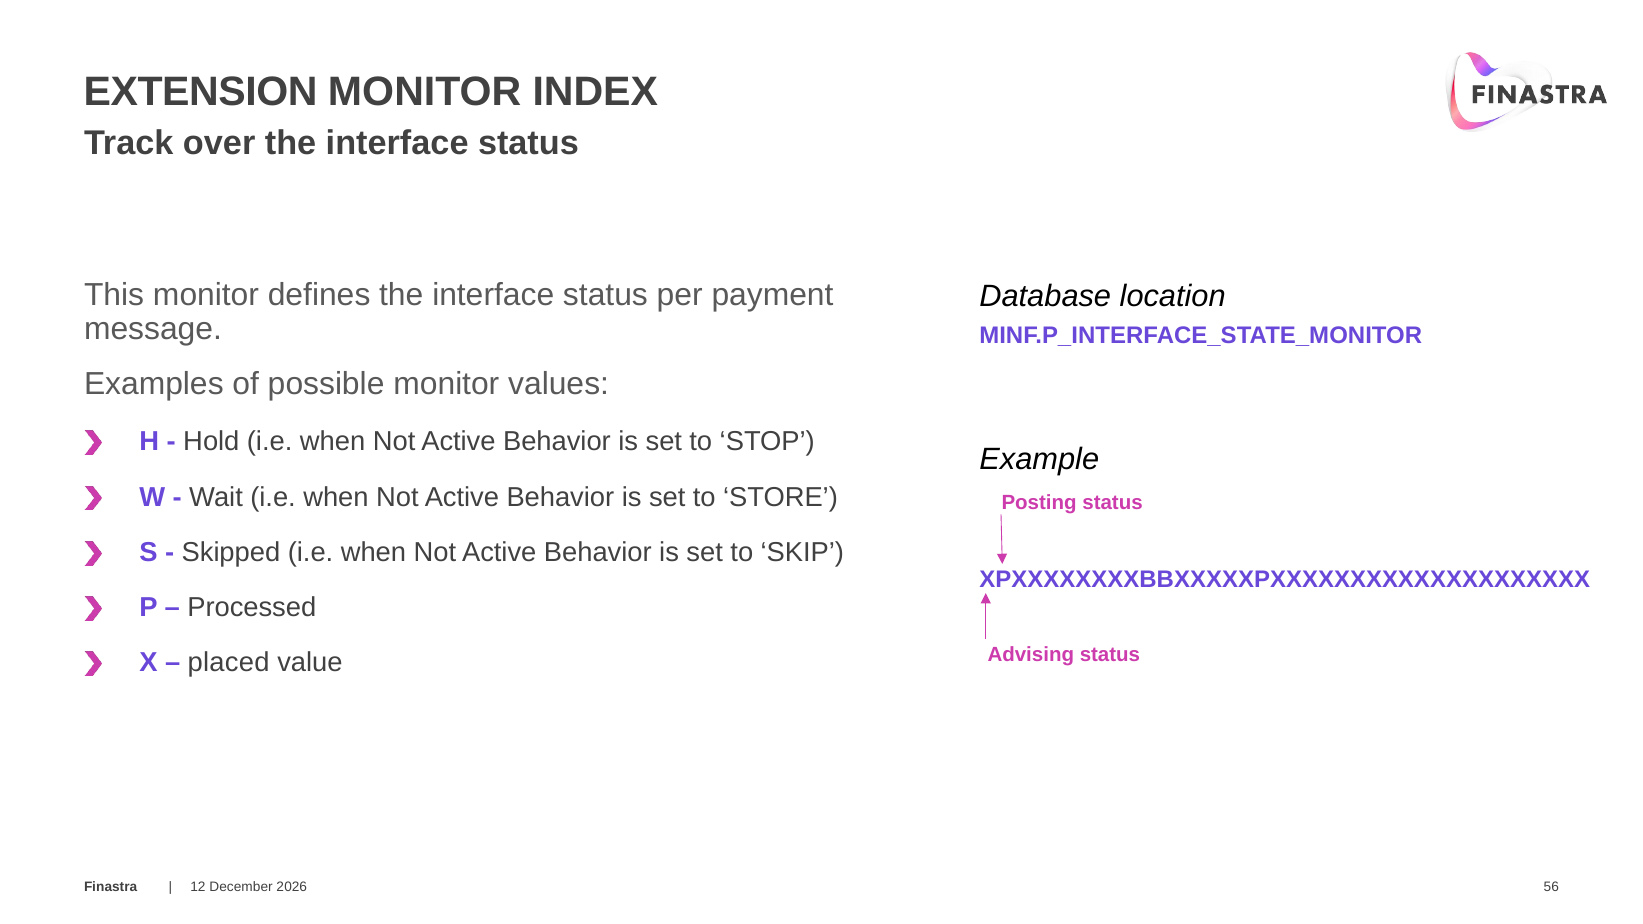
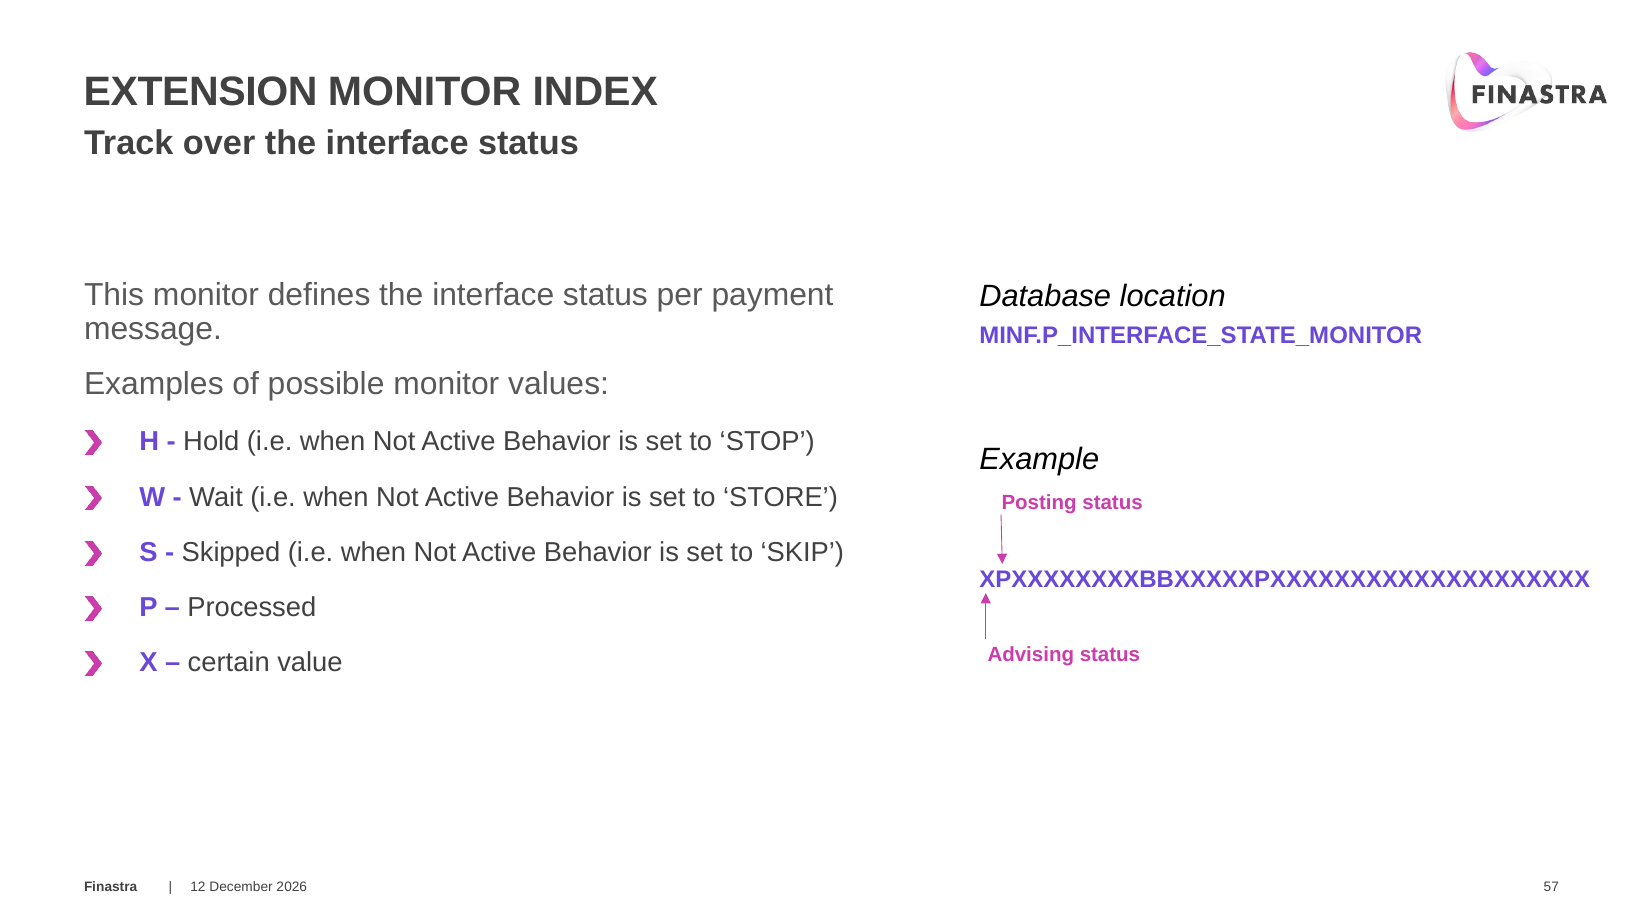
placed: placed -> certain
56: 56 -> 57
